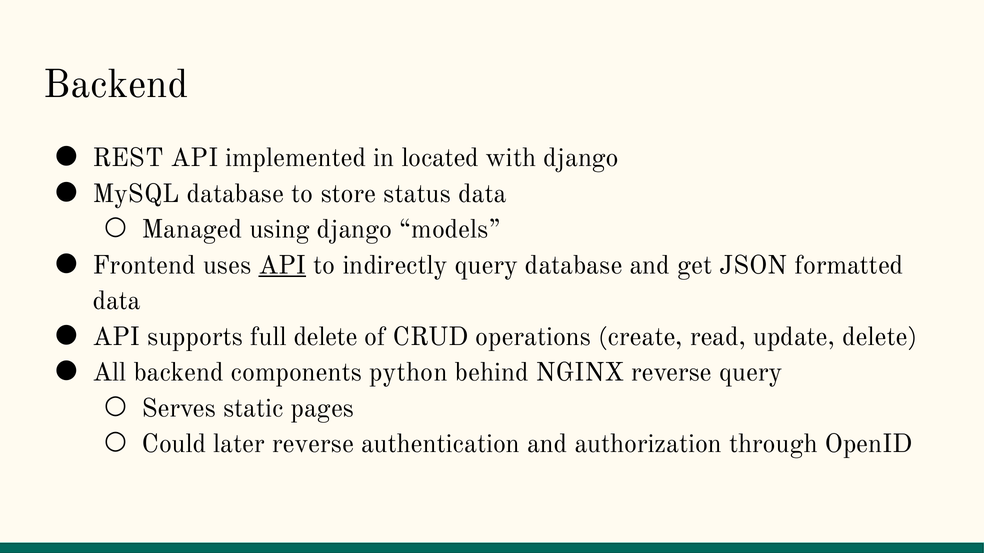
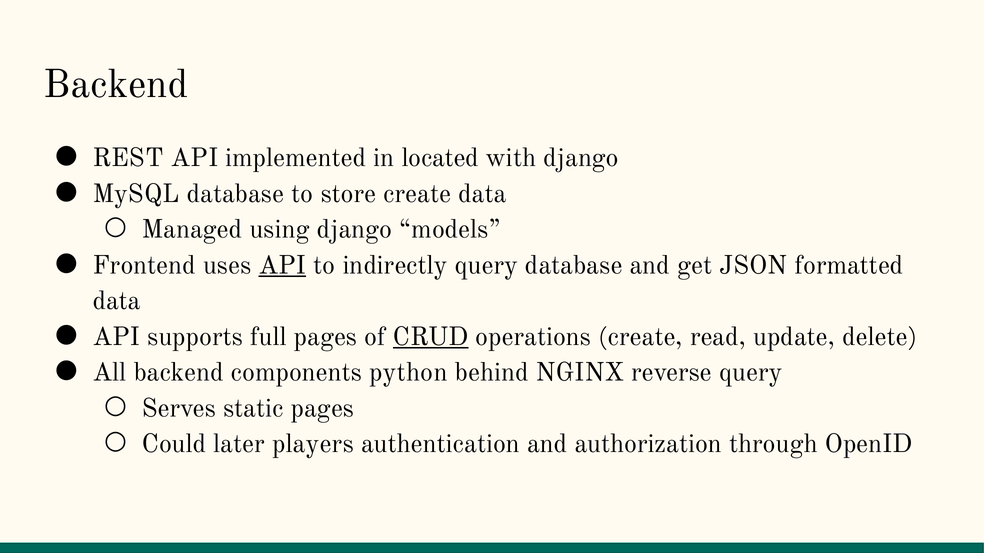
store status: status -> create
full delete: delete -> pages
CRUD underline: none -> present
later reverse: reverse -> players
